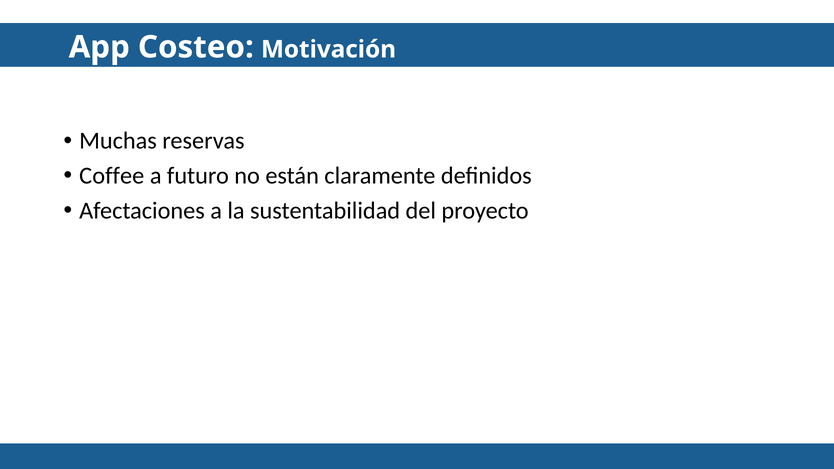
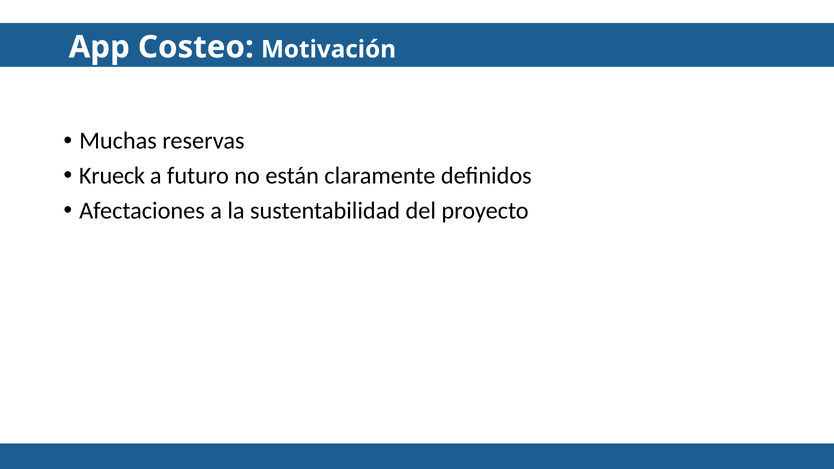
Coffee: Coffee -> Krueck
